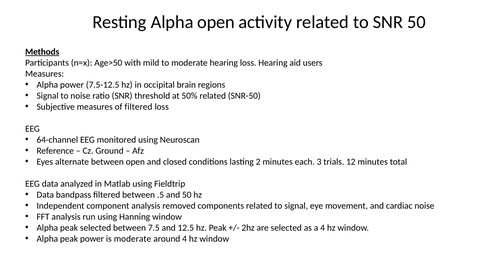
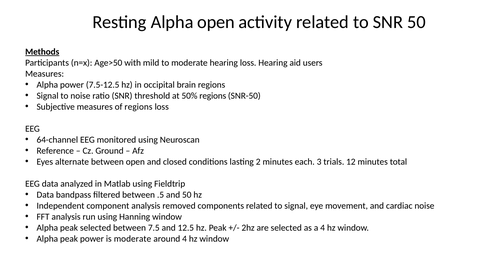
50% related: related -> regions
of filtered: filtered -> regions
